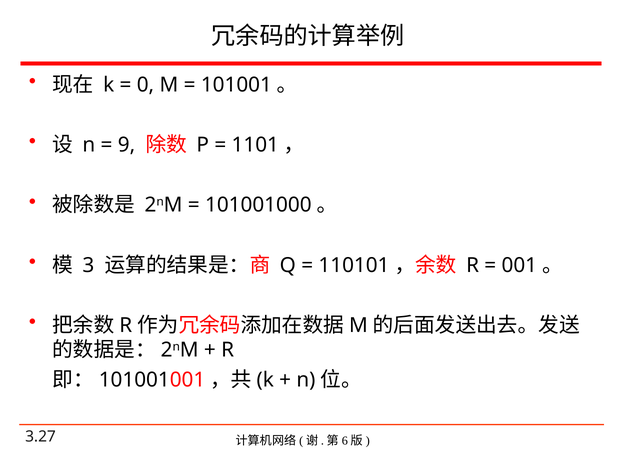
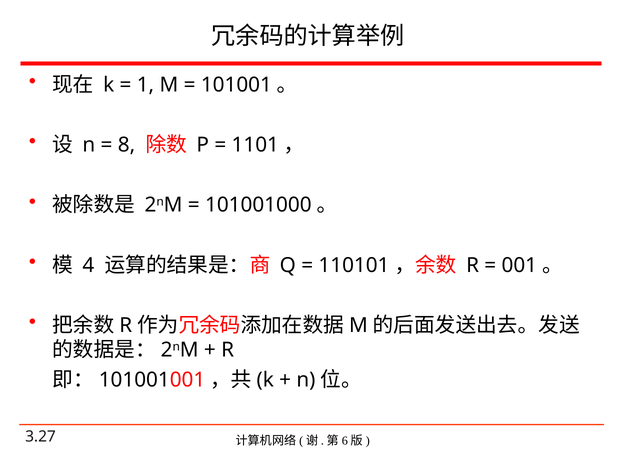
0: 0 -> 1
9: 9 -> 8
3: 3 -> 4
